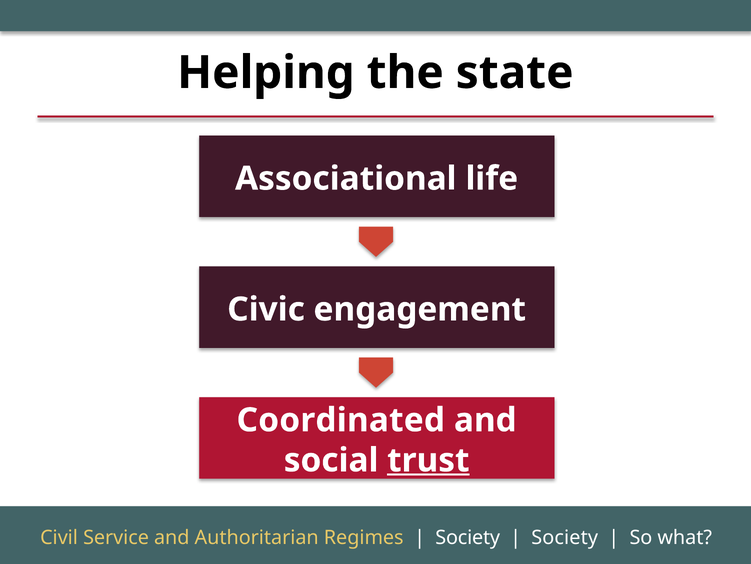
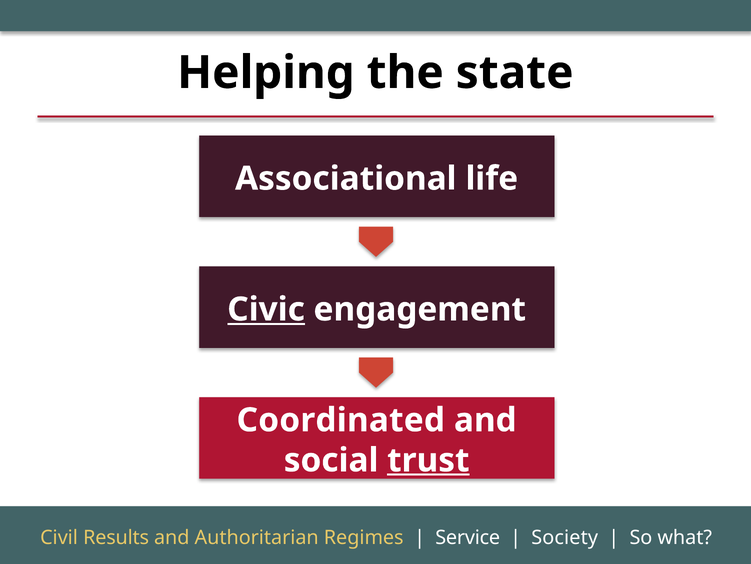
Civic underline: none -> present
Service: Service -> Results
Society at (468, 537): Society -> Service
